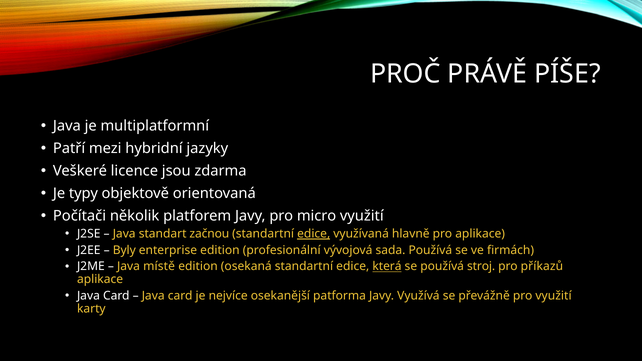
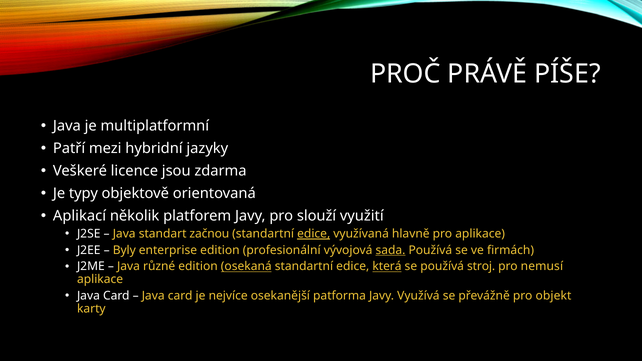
Počítači: Počítači -> Aplikací
micro: micro -> slouží
sada underline: none -> present
místě: místě -> různé
osekaná underline: none -> present
příkazů: příkazů -> nemusí
pro využití: využití -> objekt
